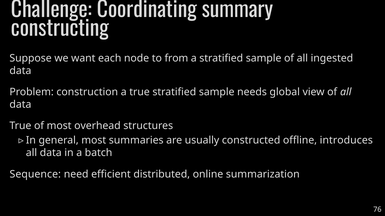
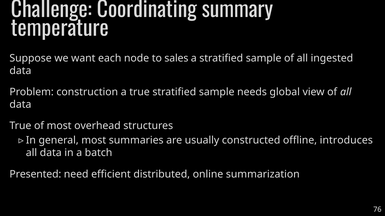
constructing: constructing -> temperature
from: from -> sales
Sequence: Sequence -> Presented
